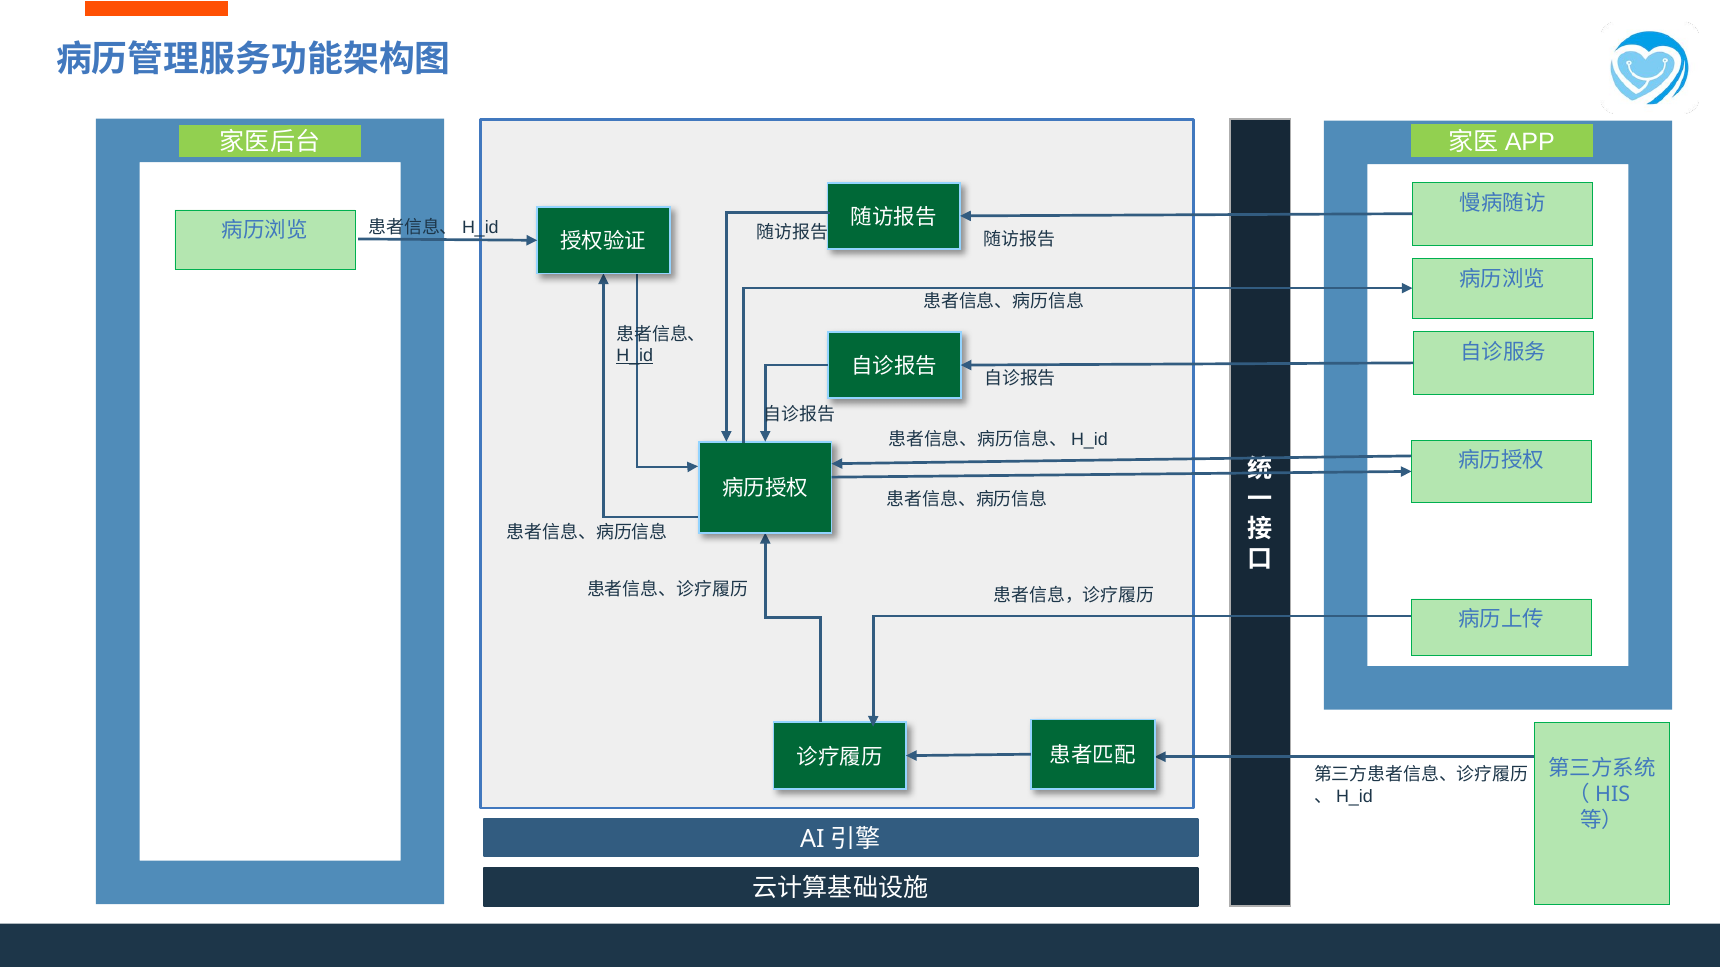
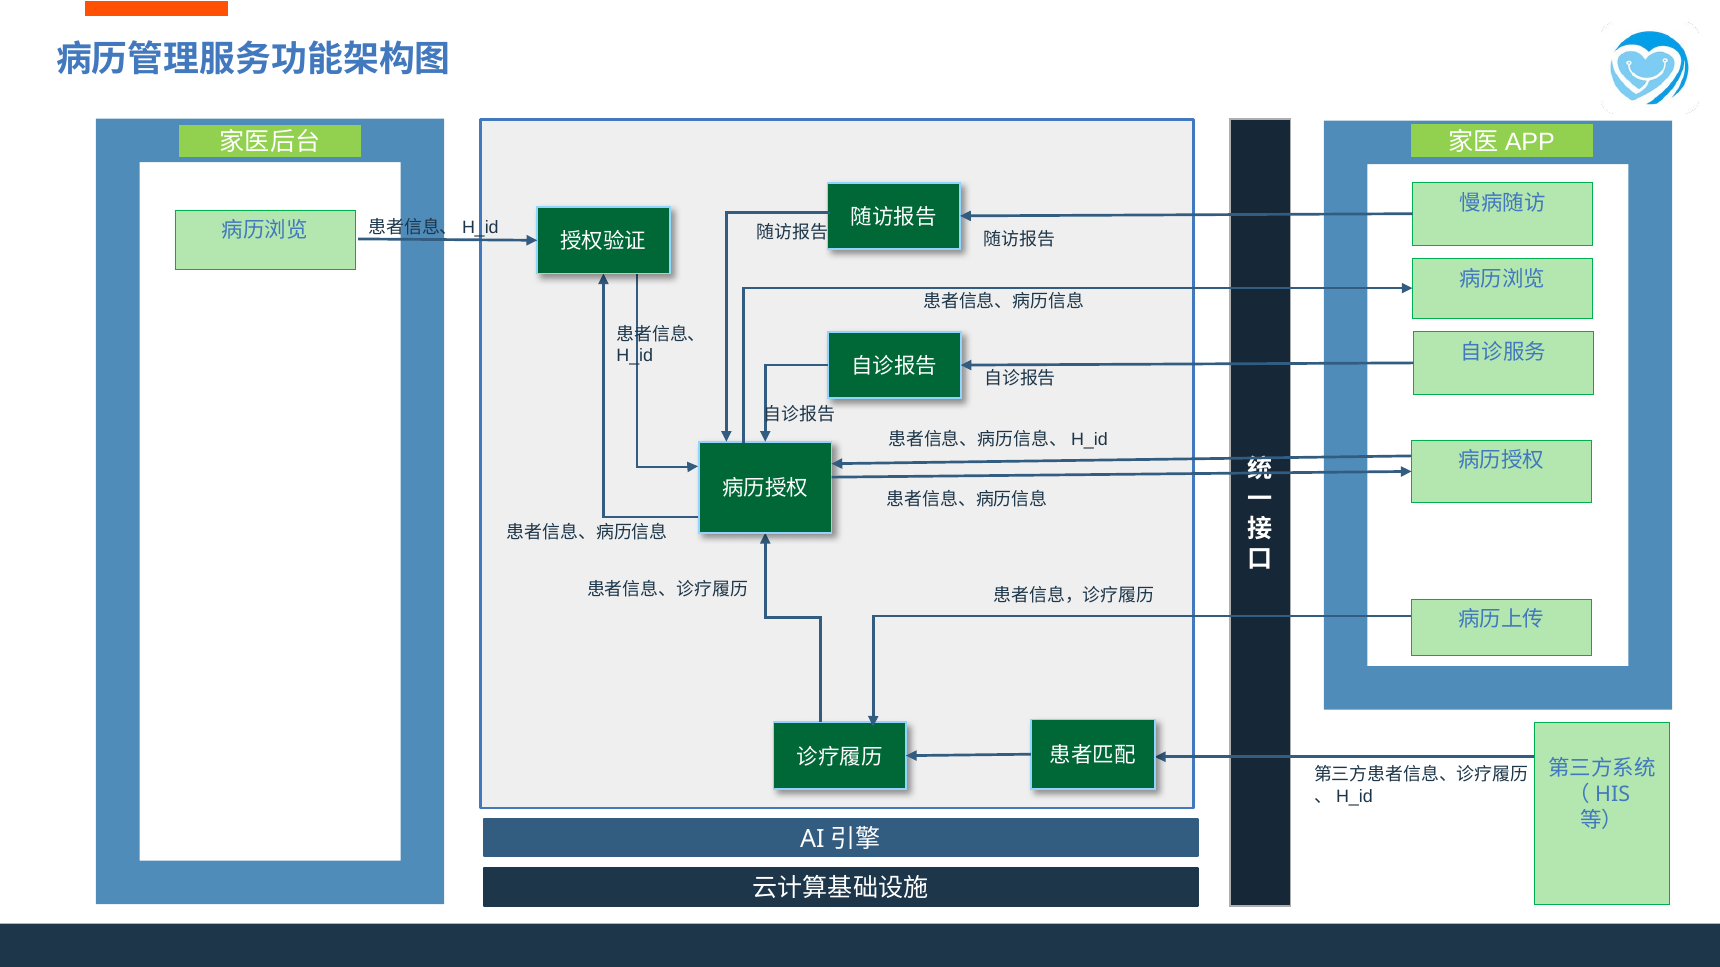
H_id underline: present -> none
